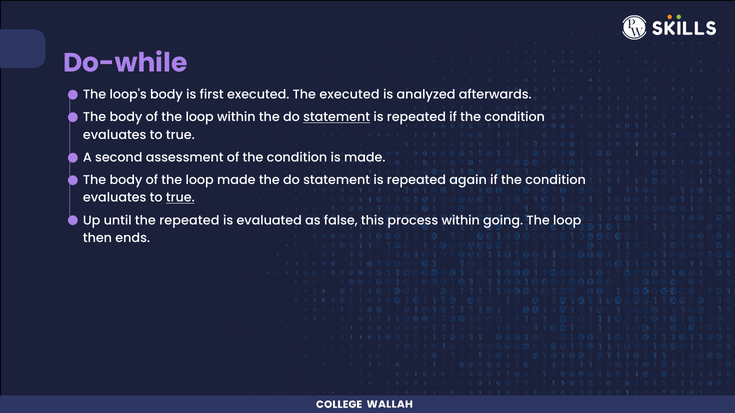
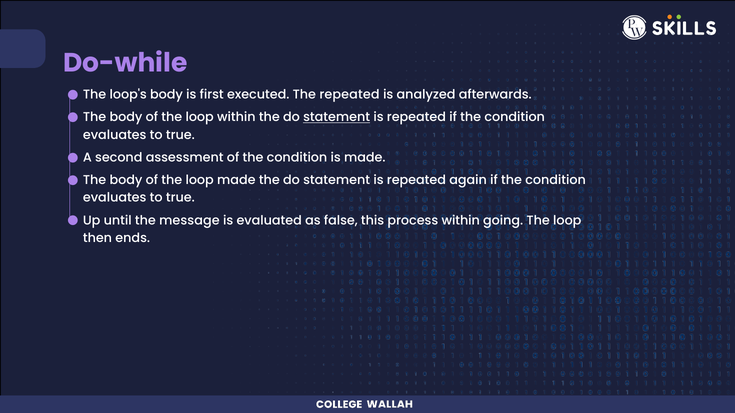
The executed: executed -> repeated
true at (180, 198) underline: present -> none
the repeated: repeated -> message
